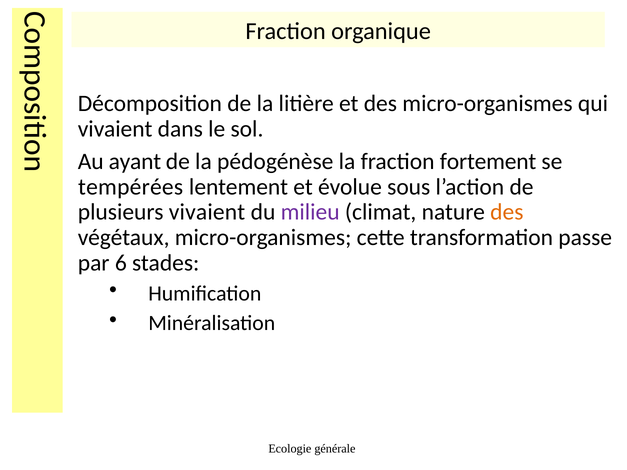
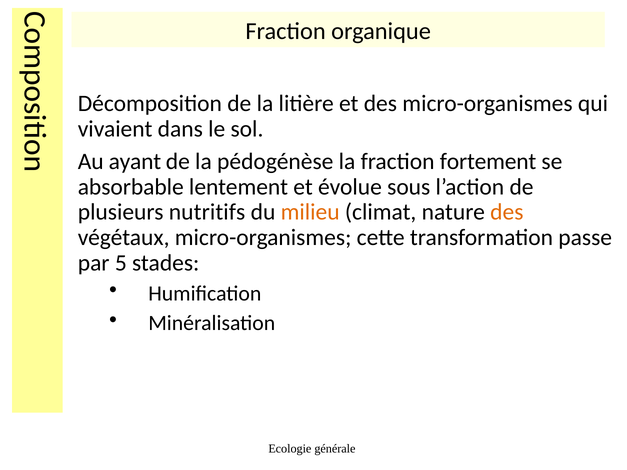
tempérées: tempérées -> absorbable
plusieurs vivaient: vivaient -> nutritifs
milieu colour: purple -> orange
6: 6 -> 5
